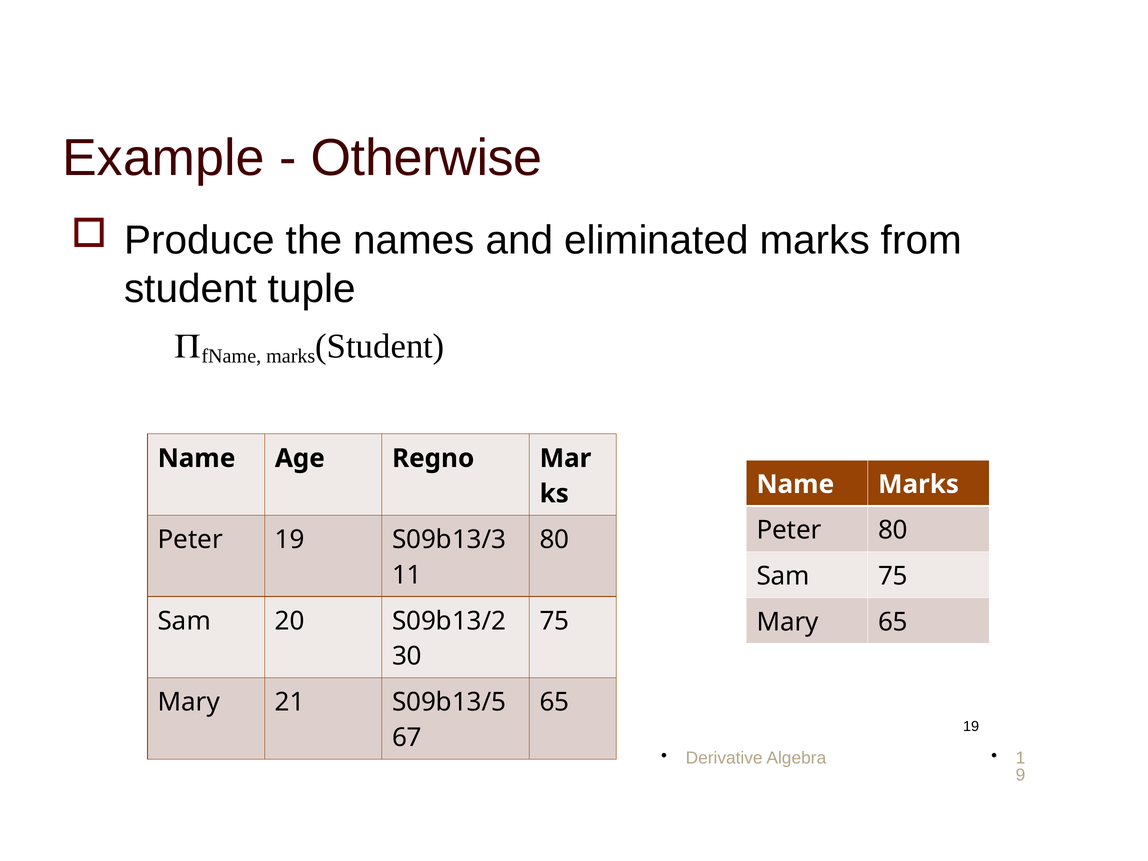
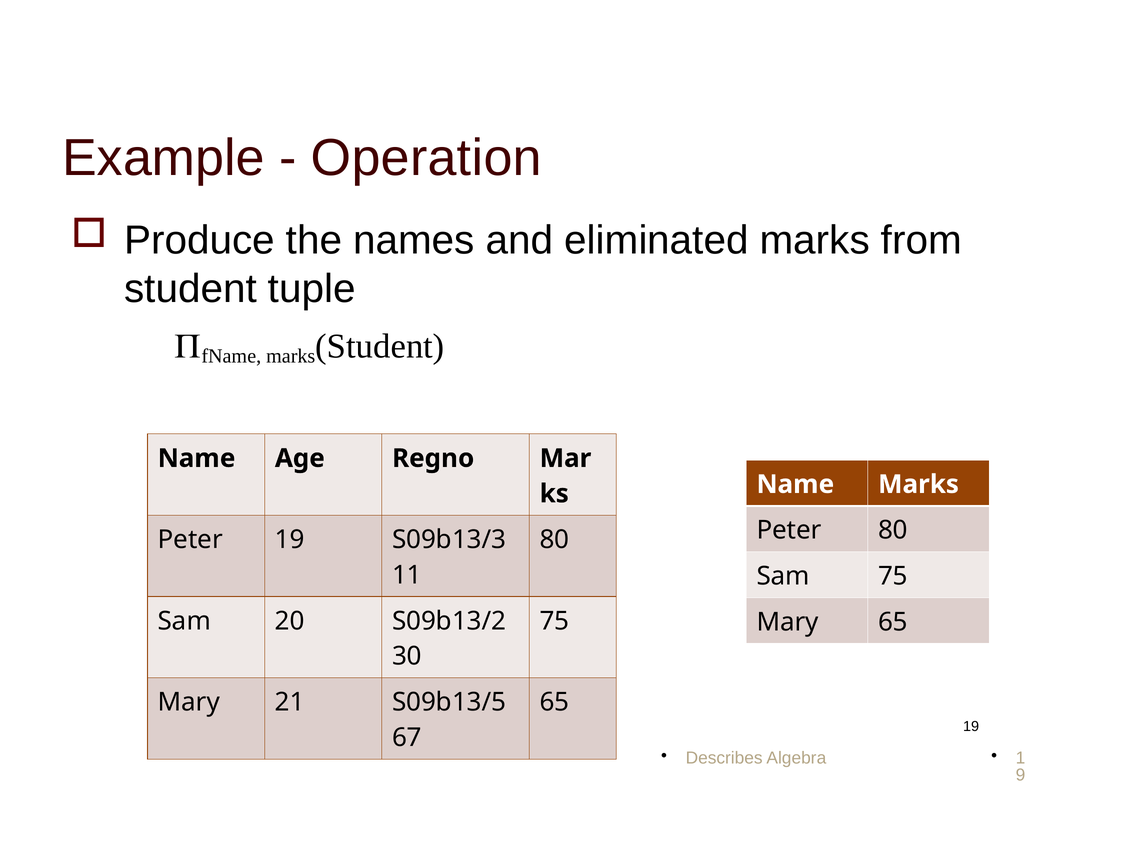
Otherwise: Otherwise -> Operation
Derivative: Derivative -> Describes
